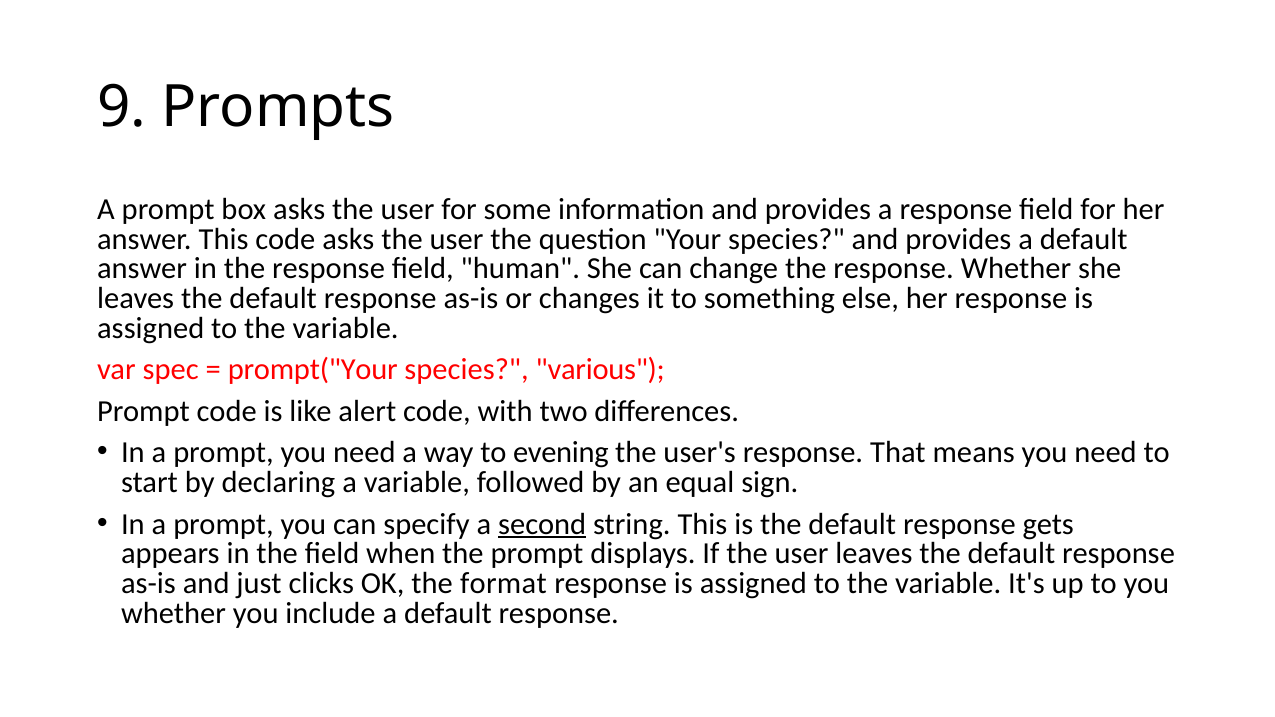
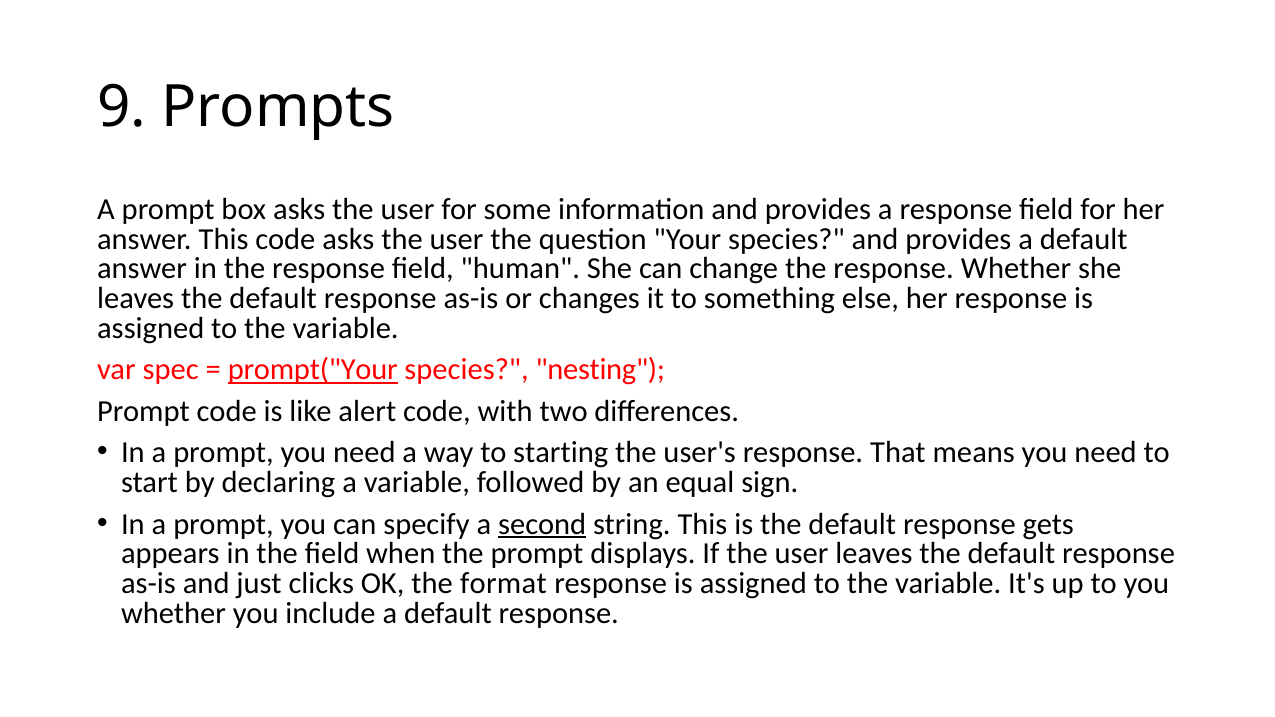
prompt("Your underline: none -> present
various: various -> nesting
evening: evening -> starting
